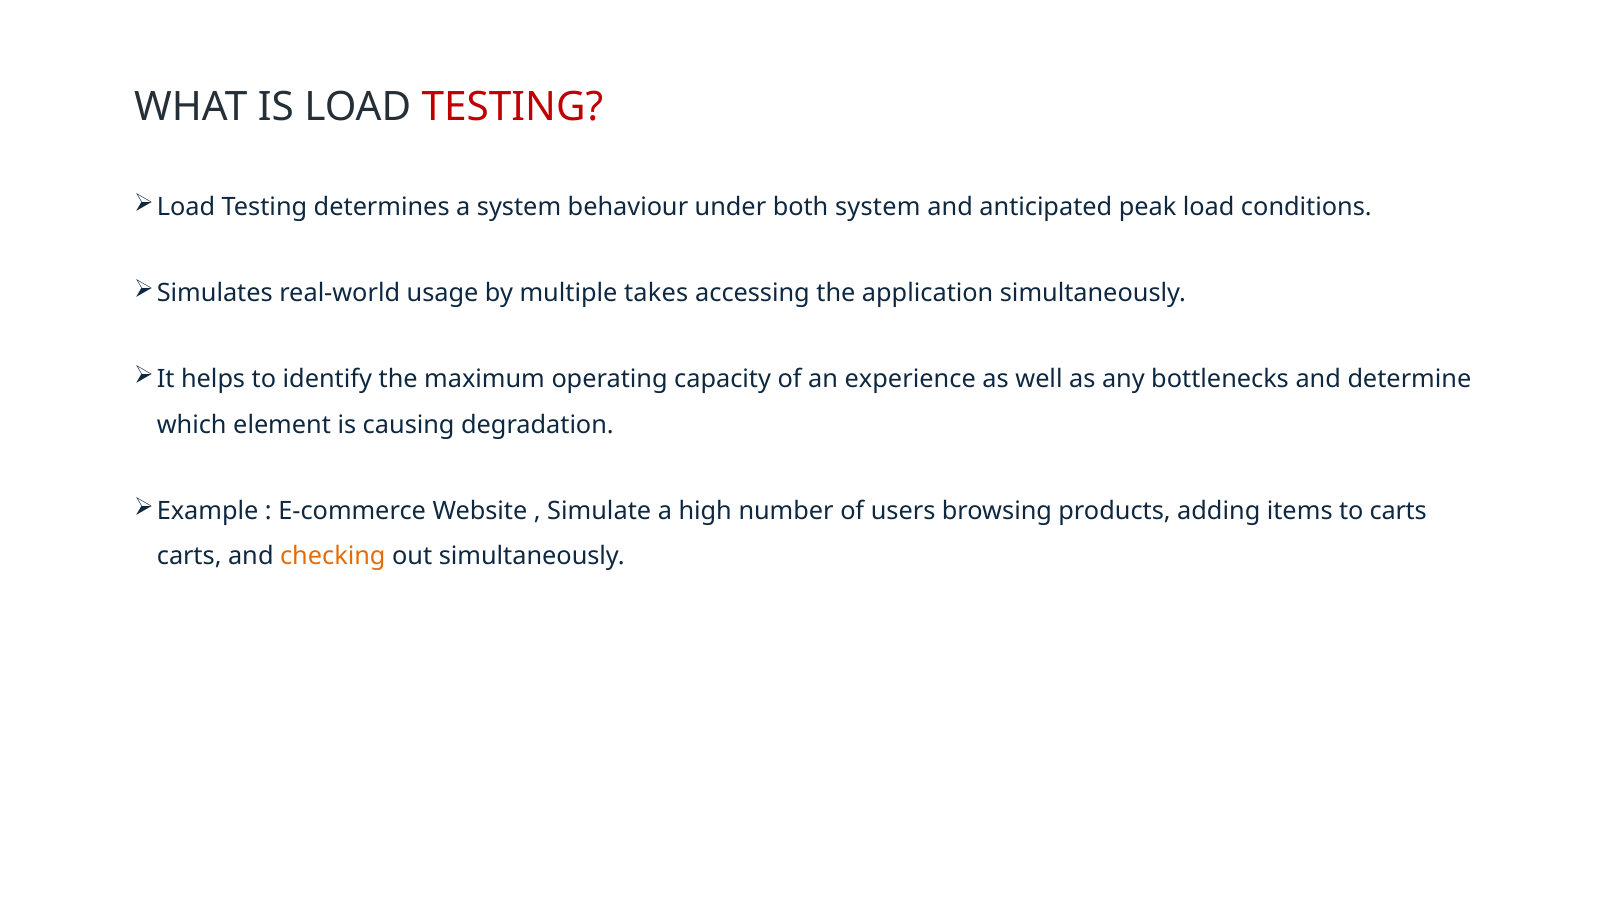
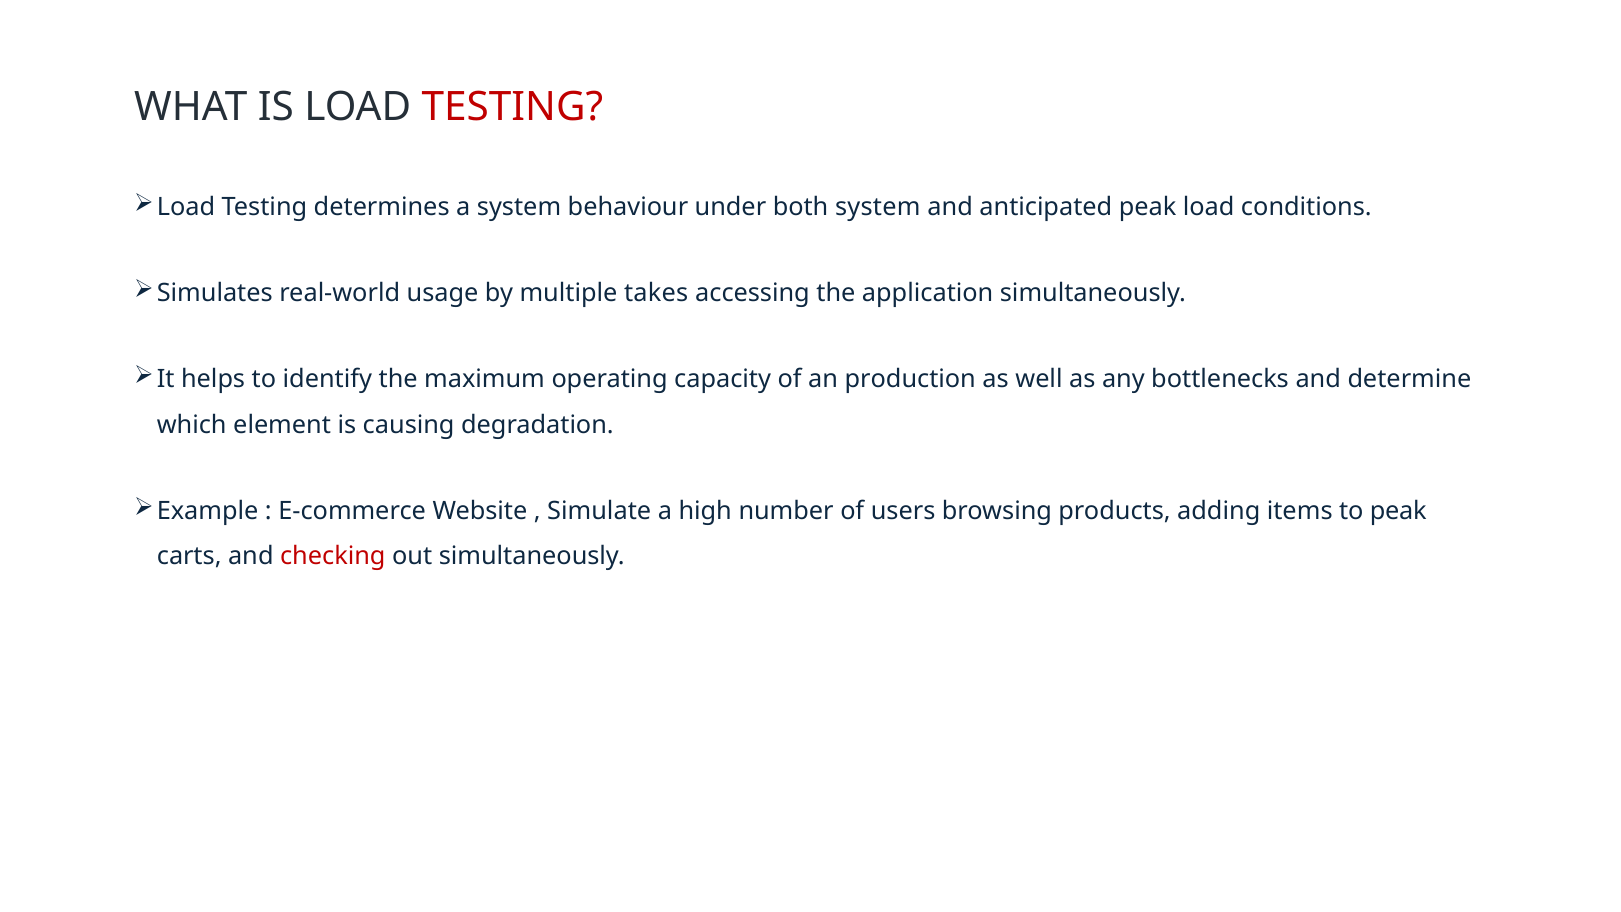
experience: experience -> production
to carts: carts -> peak
checking colour: orange -> red
